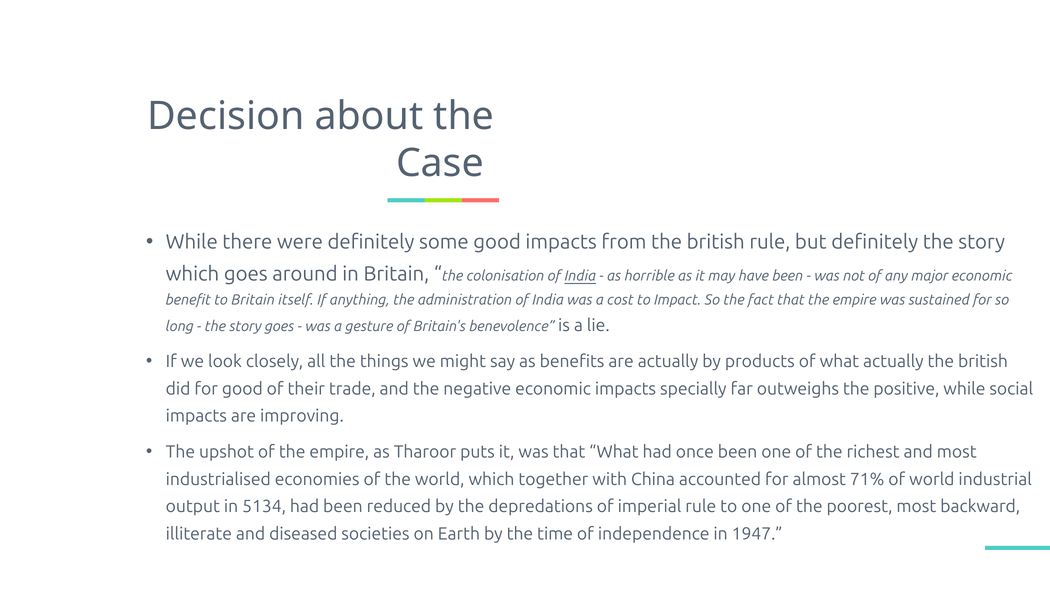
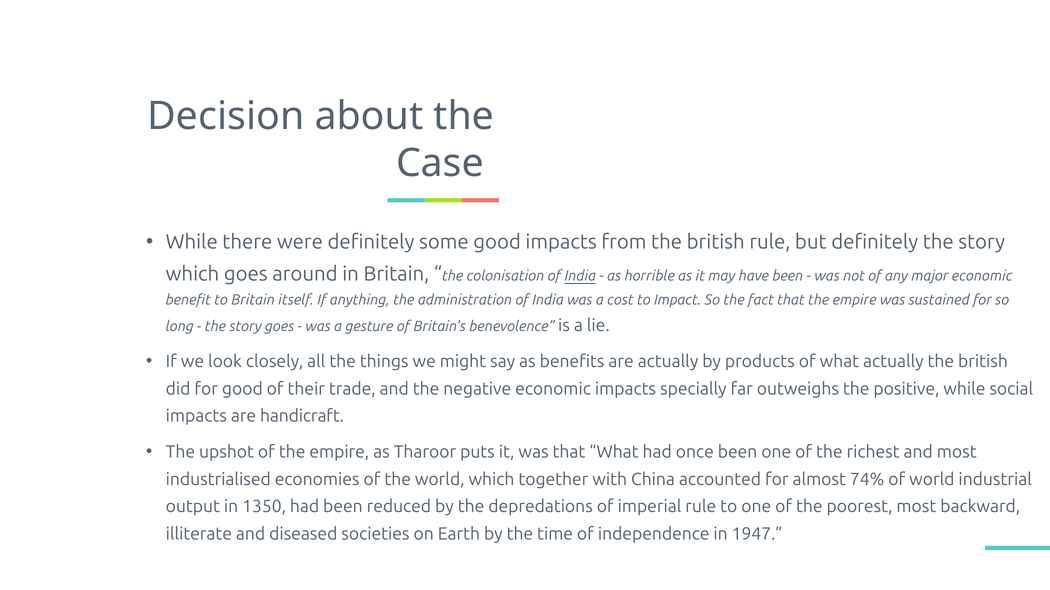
improving: improving -> handicraft
71%: 71% -> 74%
5134: 5134 -> 1350
